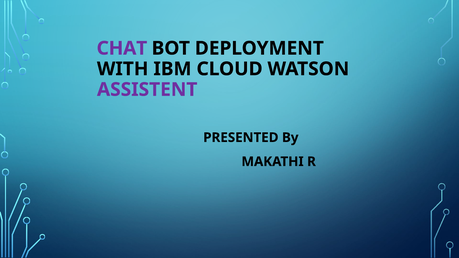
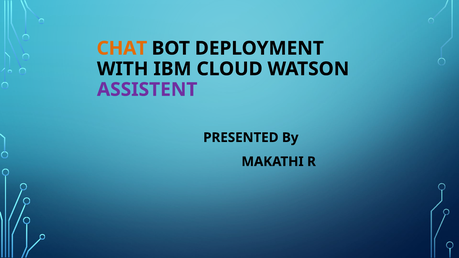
CHAT colour: purple -> orange
